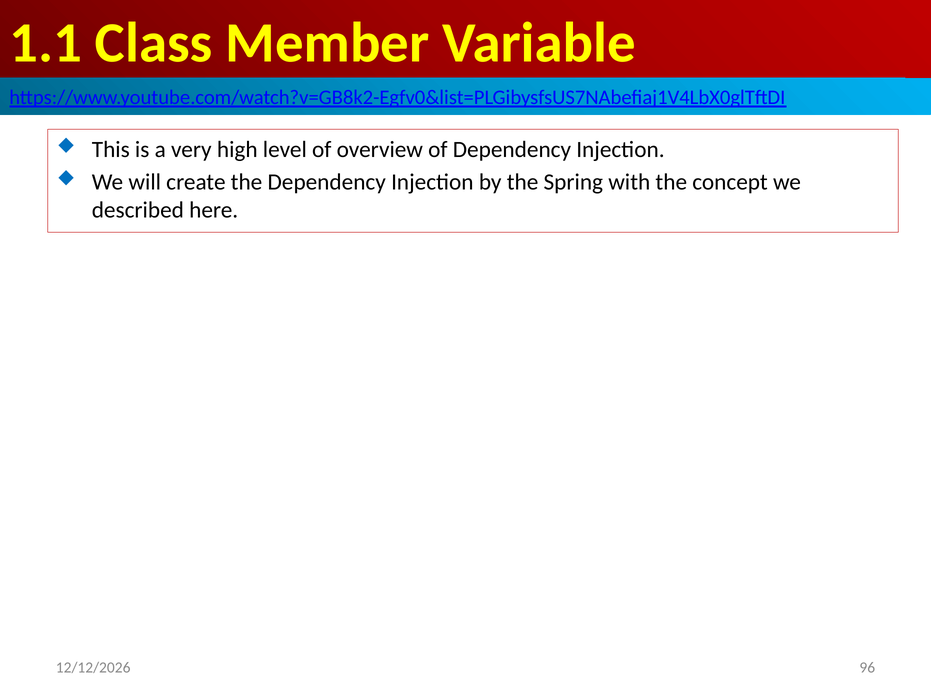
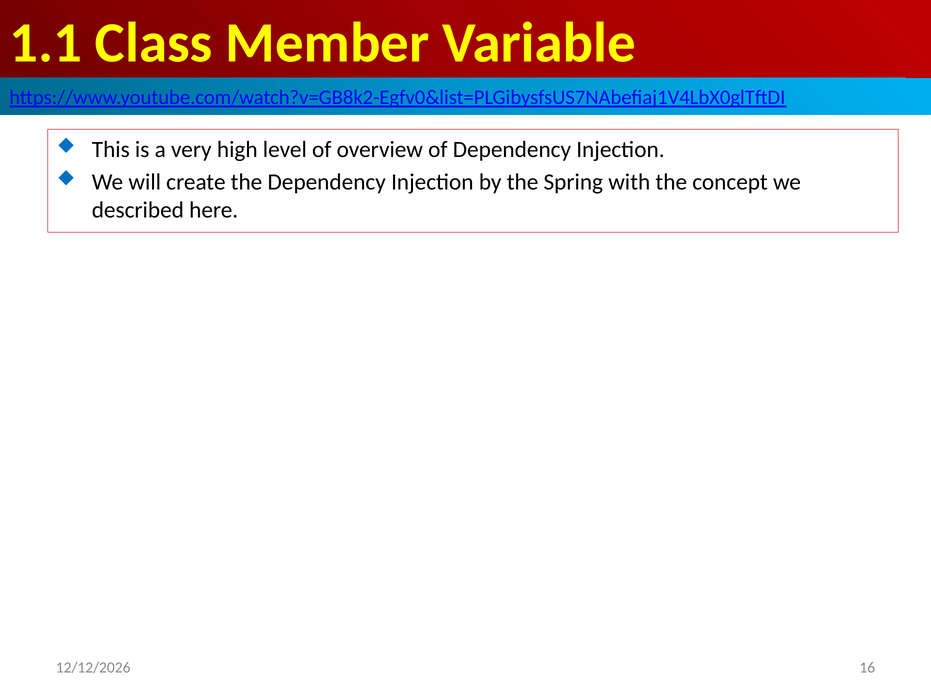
96: 96 -> 16
